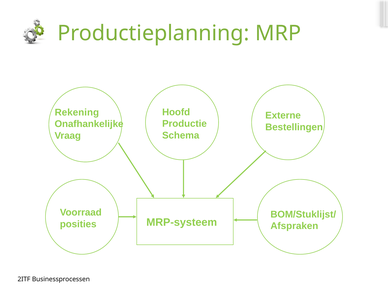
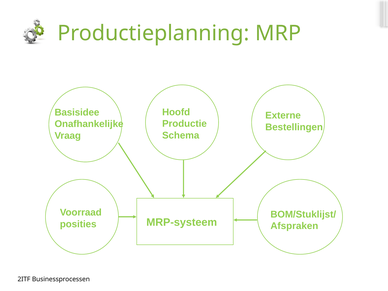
Rekening: Rekening -> Basisidee
